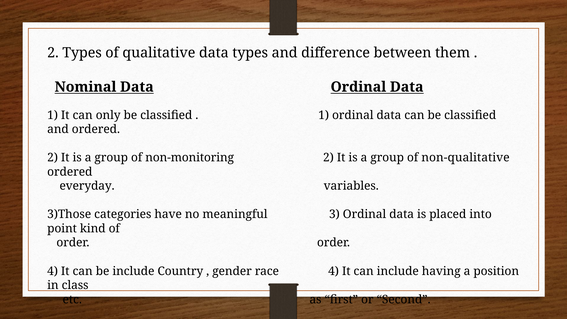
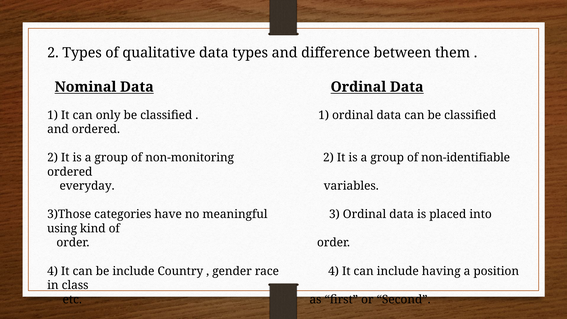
non-qualitative: non-qualitative -> non-identifiable
point: point -> using
